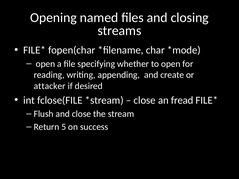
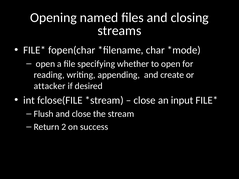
fread: fread -> input
5: 5 -> 2
